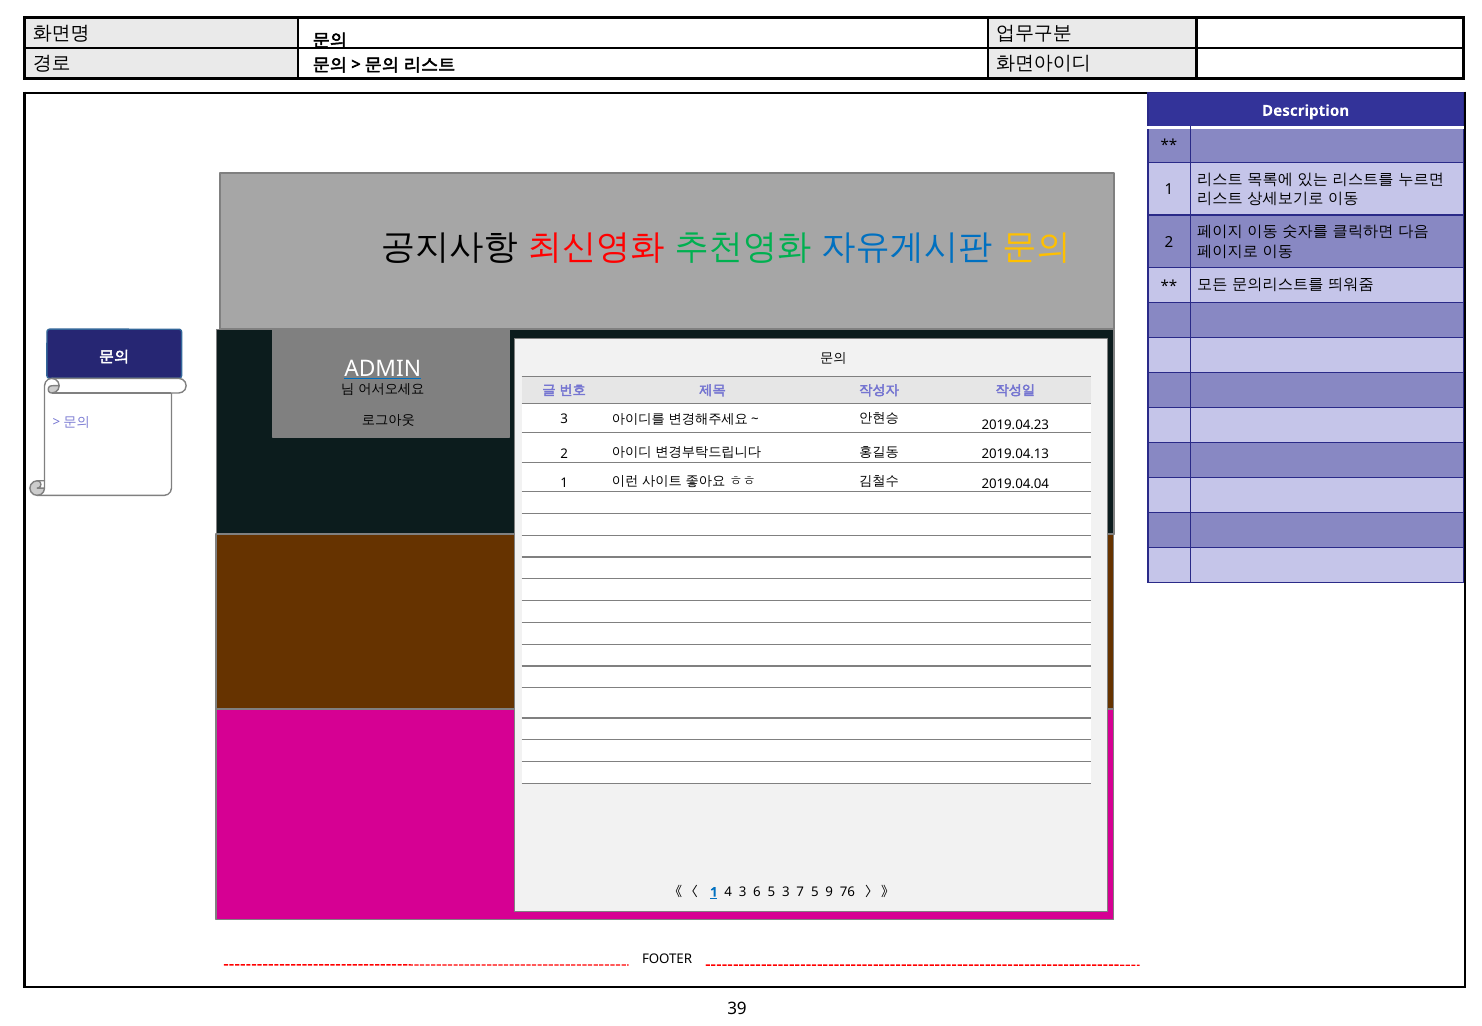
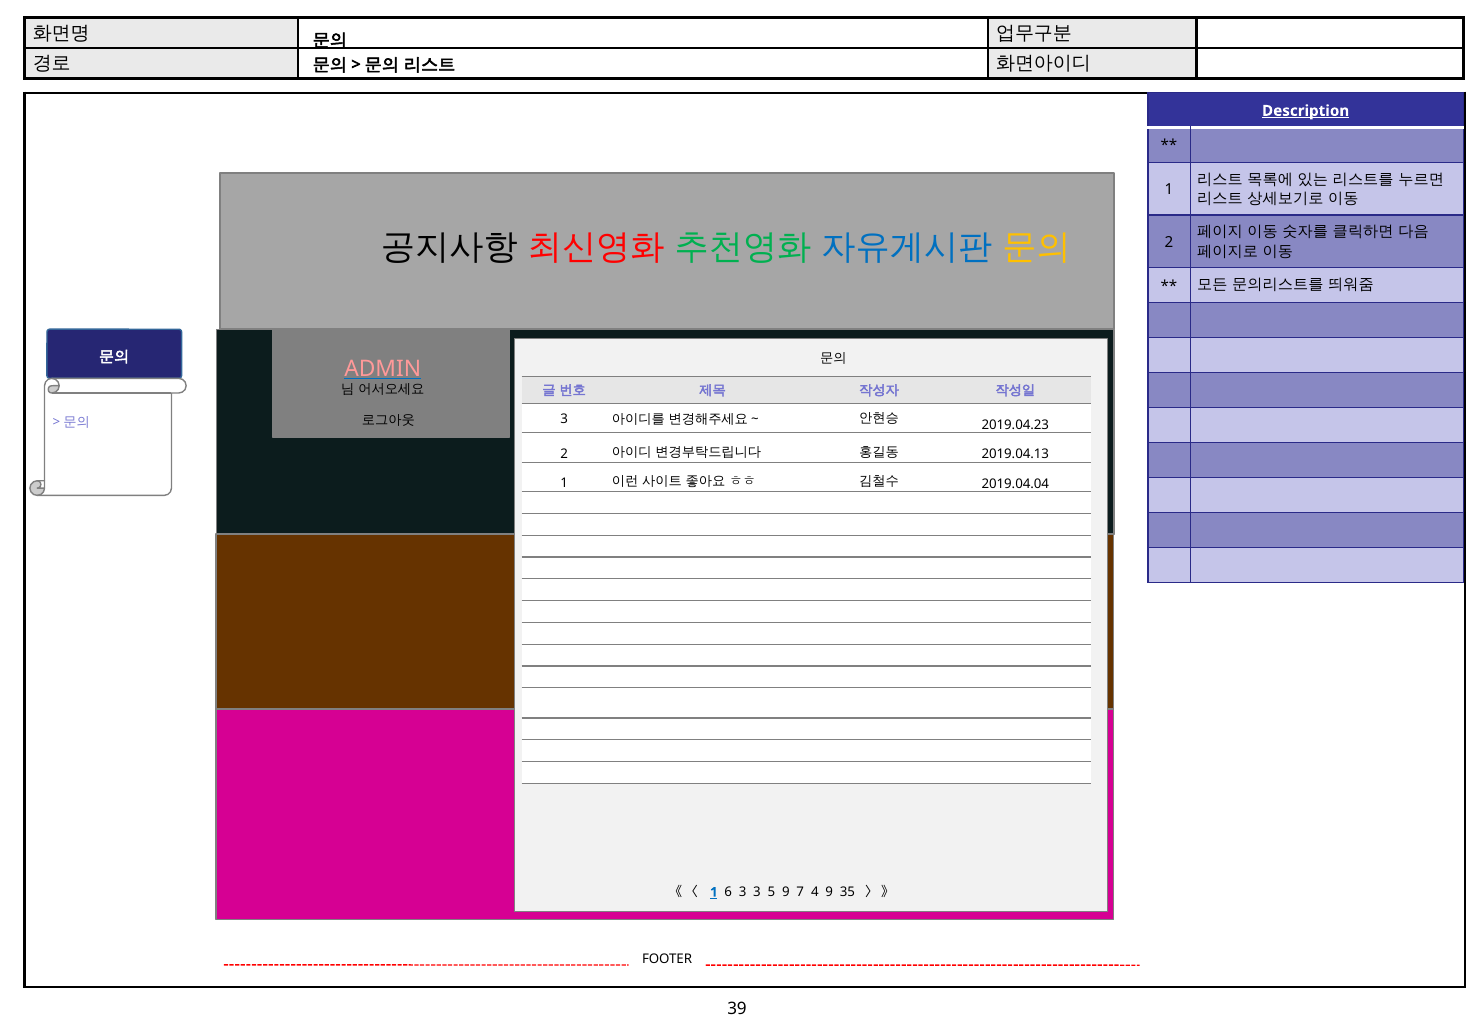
Description underline: none -> present
ADMIN colour: white -> pink
4: 4 -> 6
3 6: 6 -> 3
5 3: 3 -> 9
7 5: 5 -> 4
76: 76 -> 35
